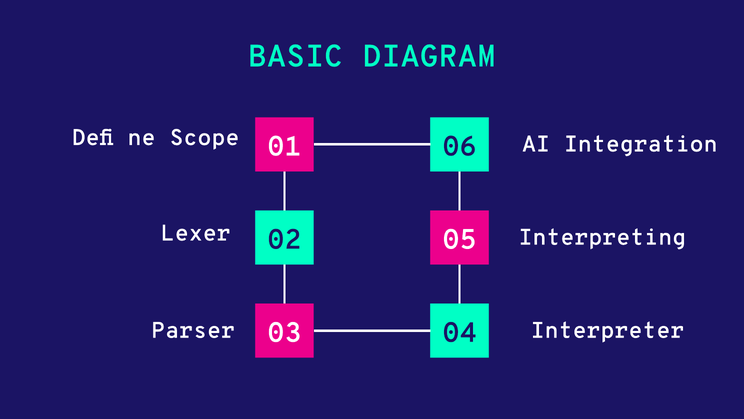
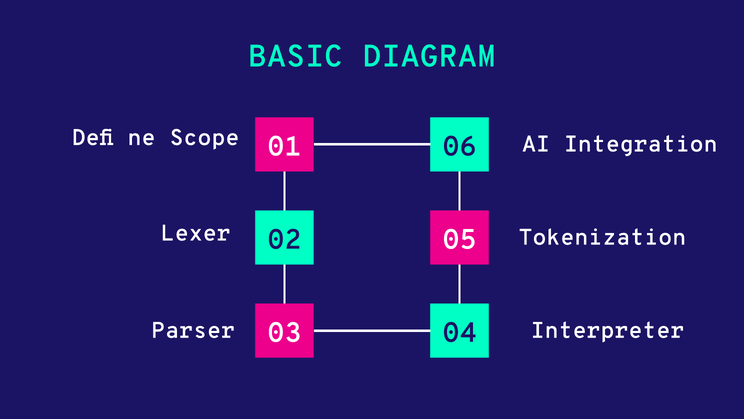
Interpreting: Interpreting -> Tokenization
